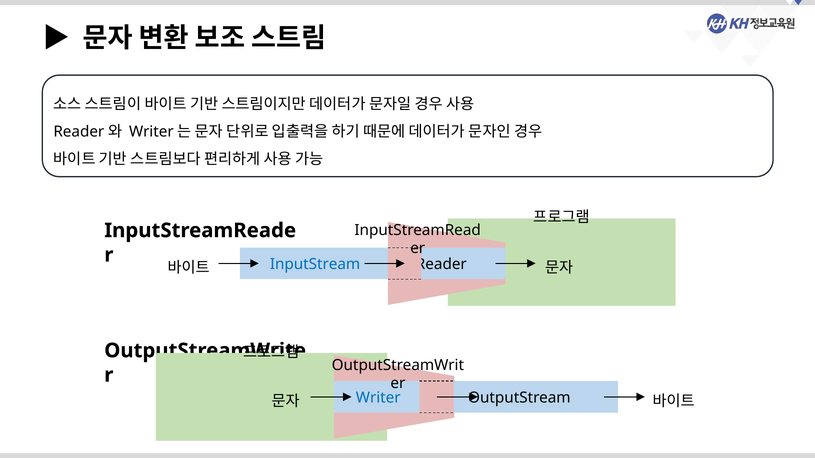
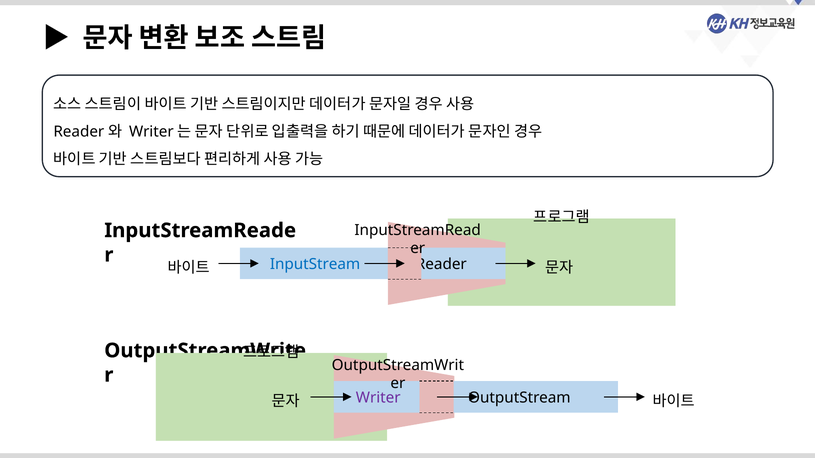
Writer colour: blue -> purple
